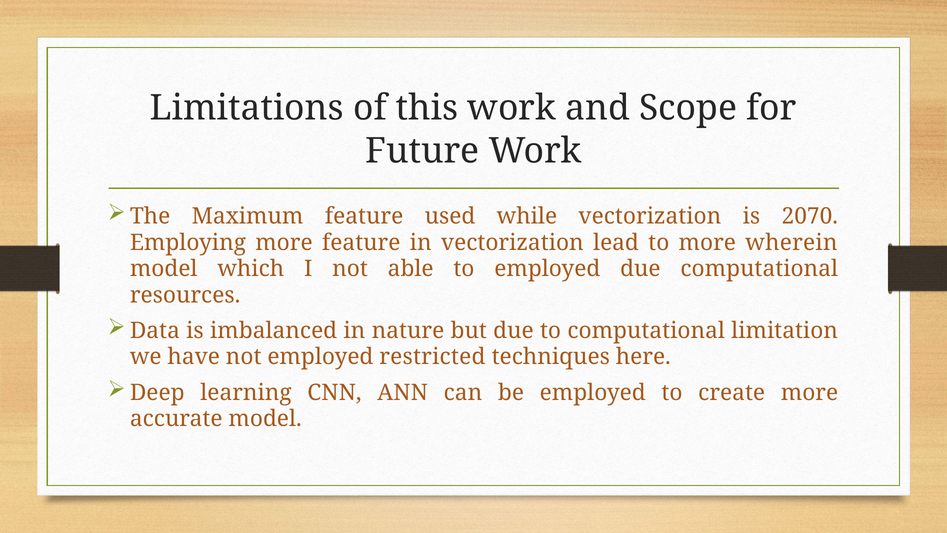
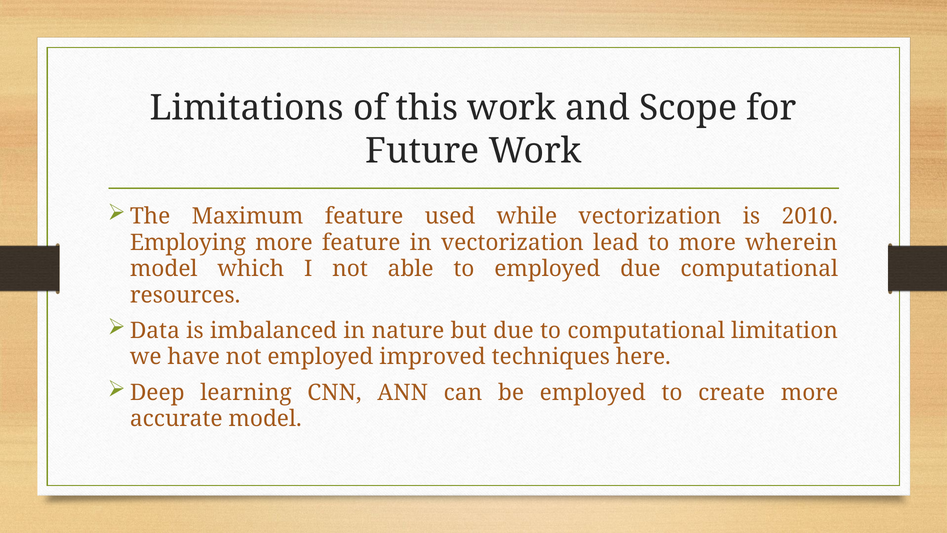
2070: 2070 -> 2010
restricted: restricted -> improved
